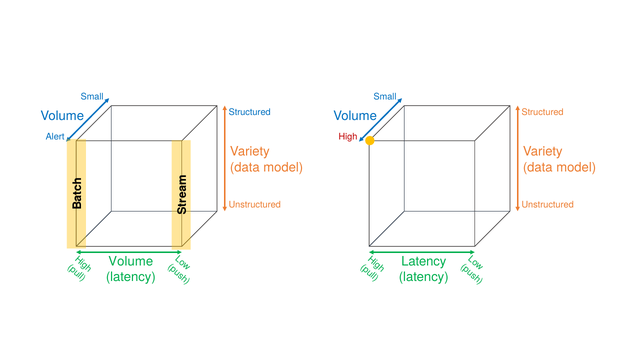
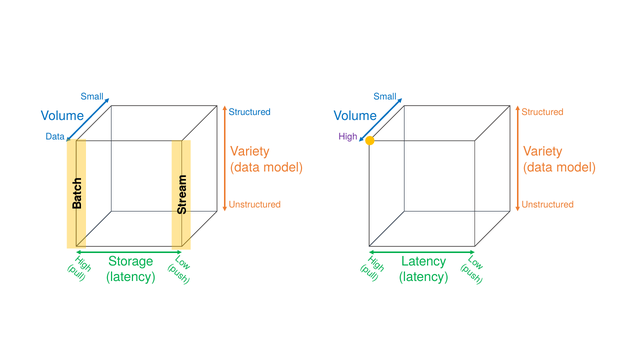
Alert at (55, 137): Alert -> Data
High colour: red -> purple
Volume at (131, 262): Volume -> Storage
